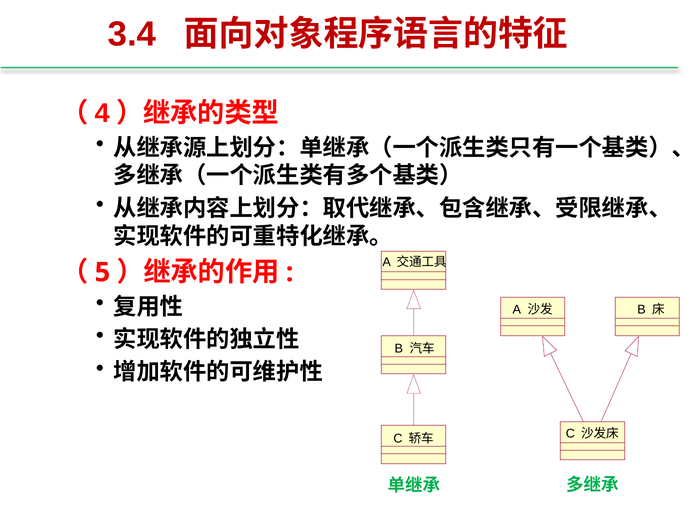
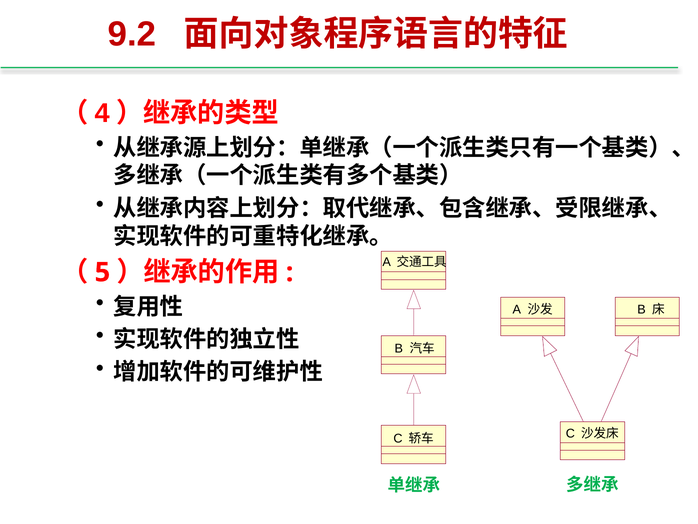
3.4: 3.4 -> 9.2
